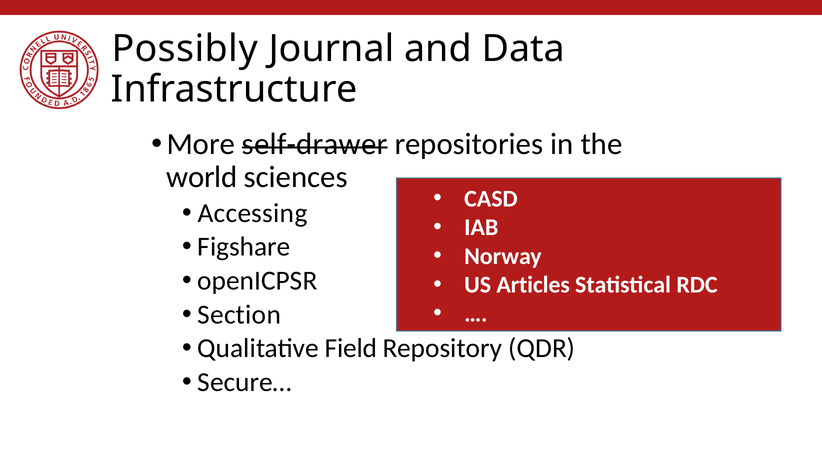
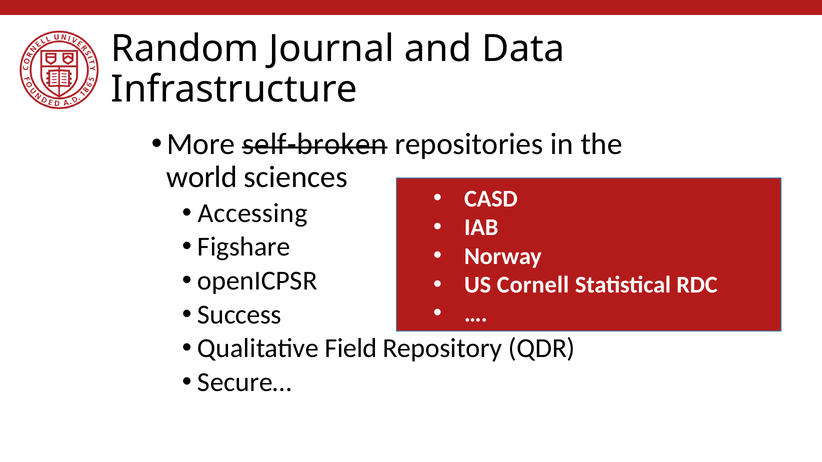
Possibly: Possibly -> Random
self-drawer: self-drawer -> self-broken
Articles: Articles -> Cornell
Section: Section -> Success
